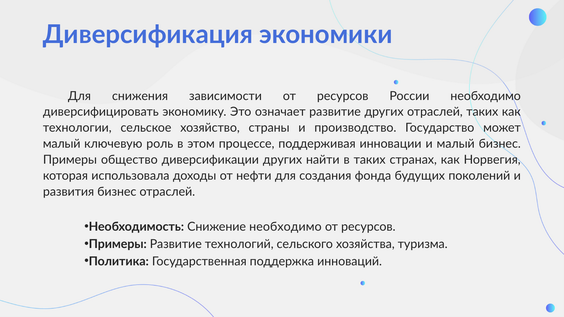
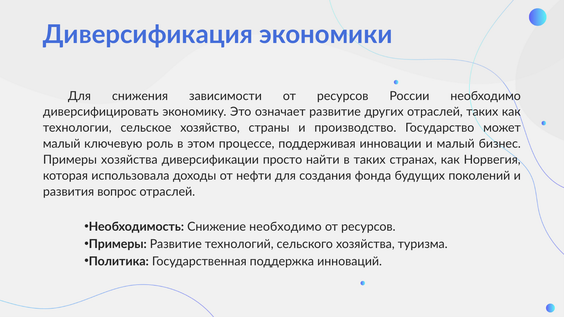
Примеры общество: общество -> хозяйства
диверсификации других: других -> просто
развития бизнес: бизнес -> вопрос
